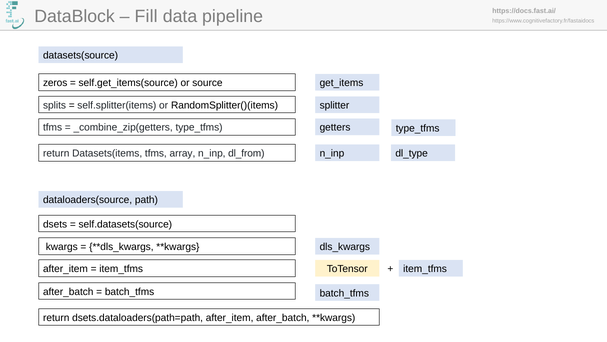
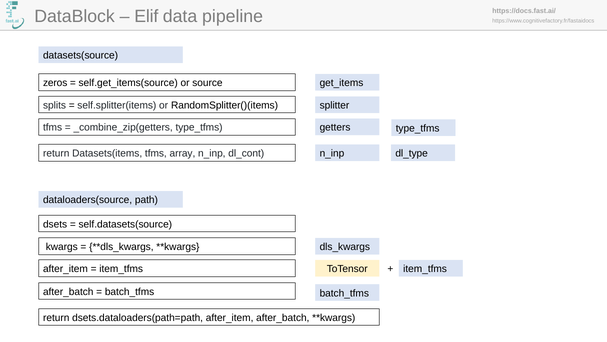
Fill: Fill -> Elif
dl_from: dl_from -> dl_cont
